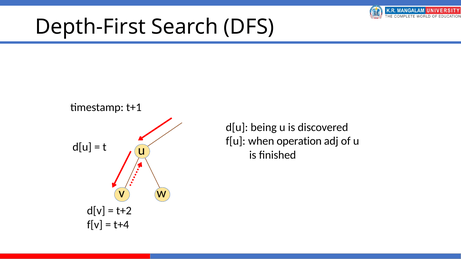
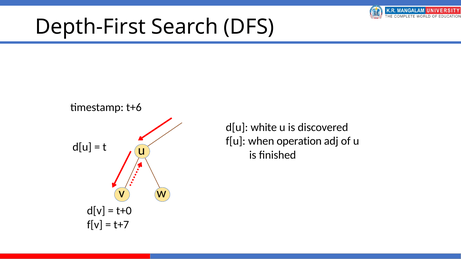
t+1: t+1 -> t+6
being: being -> white
t+2: t+2 -> t+0
t+4: t+4 -> t+7
